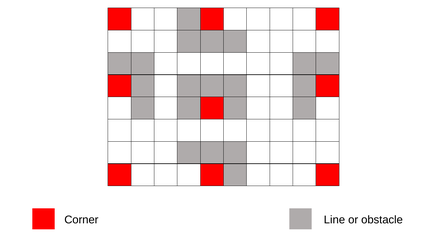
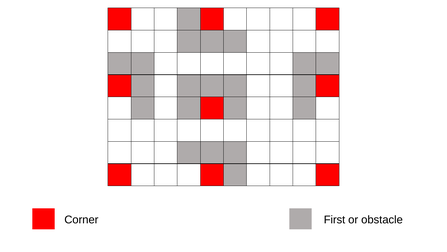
Line: Line -> First
